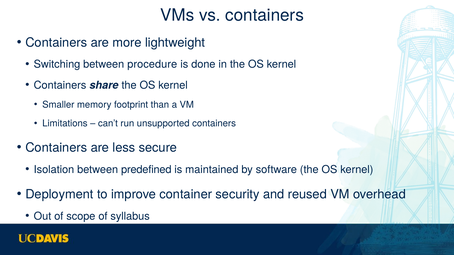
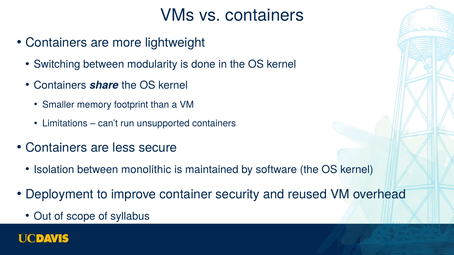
procedure: procedure -> modularity
predefined: predefined -> monolithic
